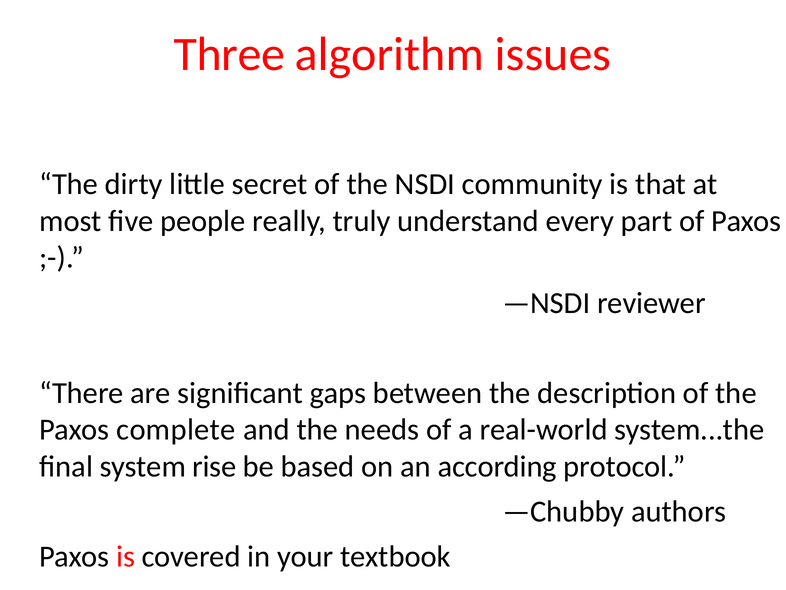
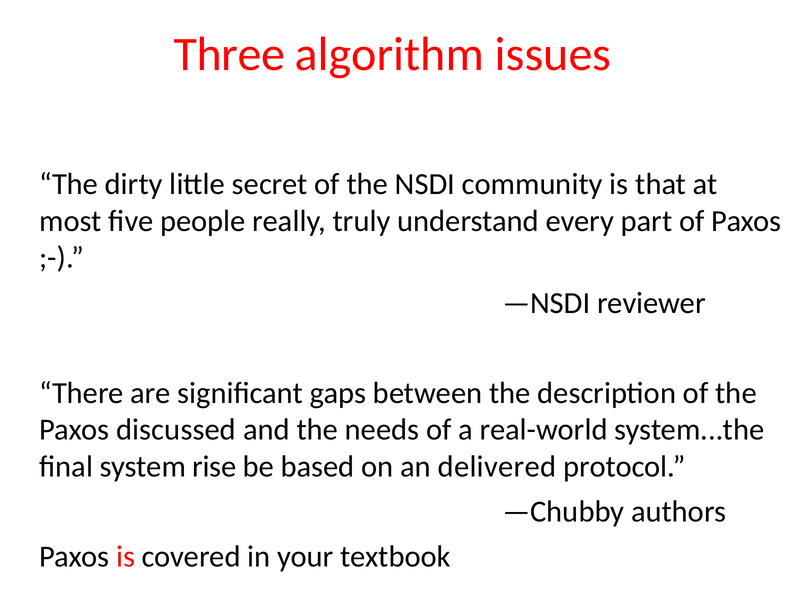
complete: complete -> discussed
according: according -> delivered
